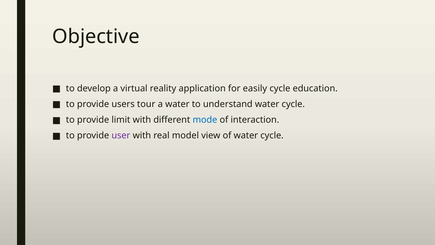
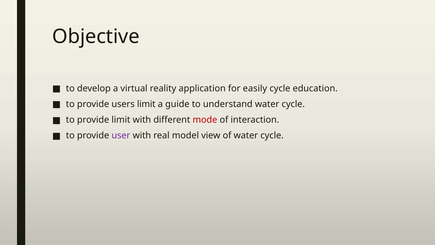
users tour: tour -> limit
a water: water -> guide
mode colour: blue -> red
